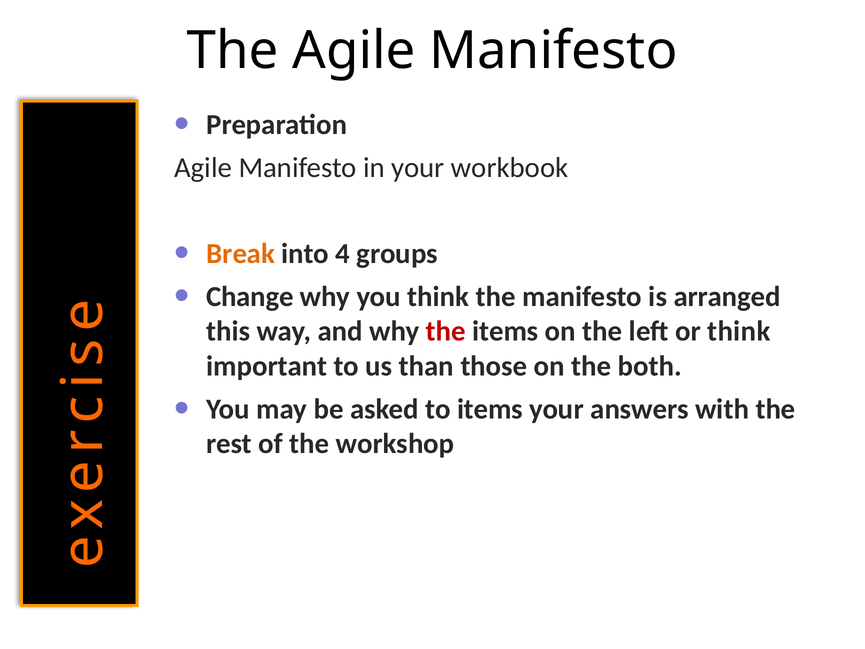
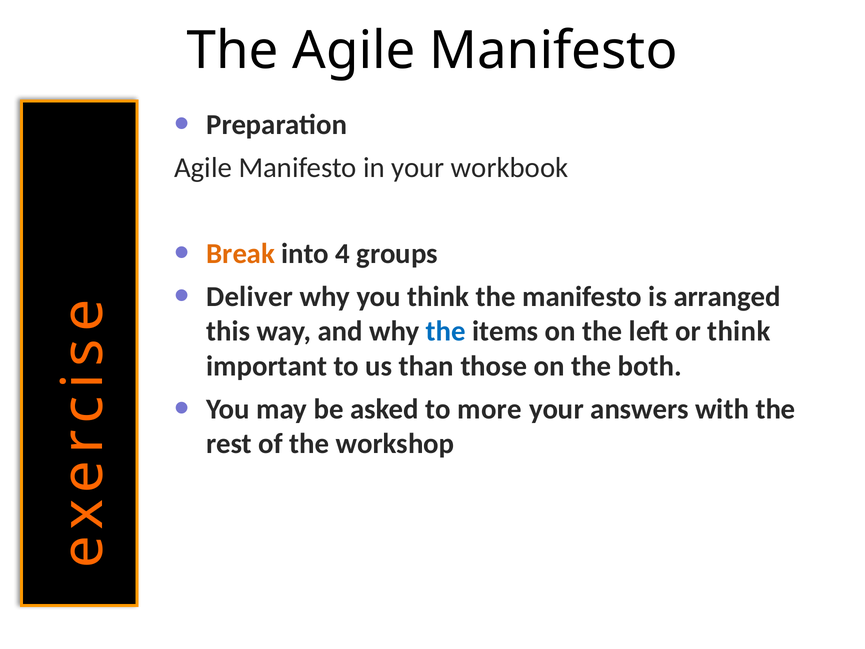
Change: Change -> Deliver
the at (446, 331) colour: red -> blue
to items: items -> more
